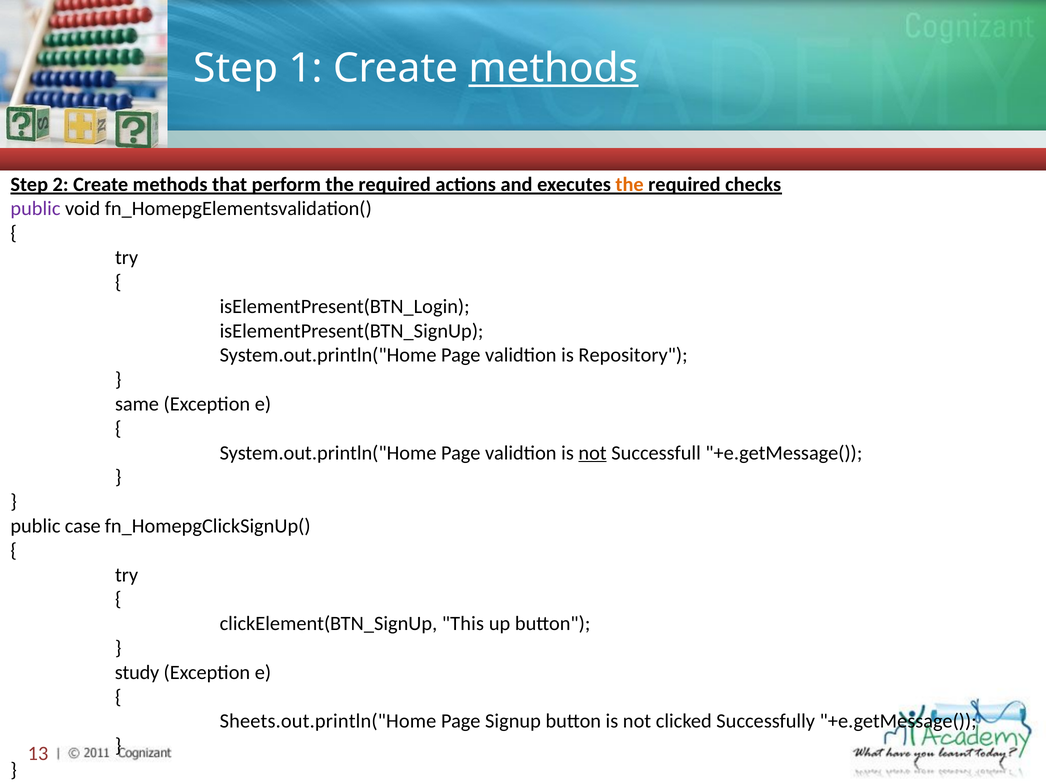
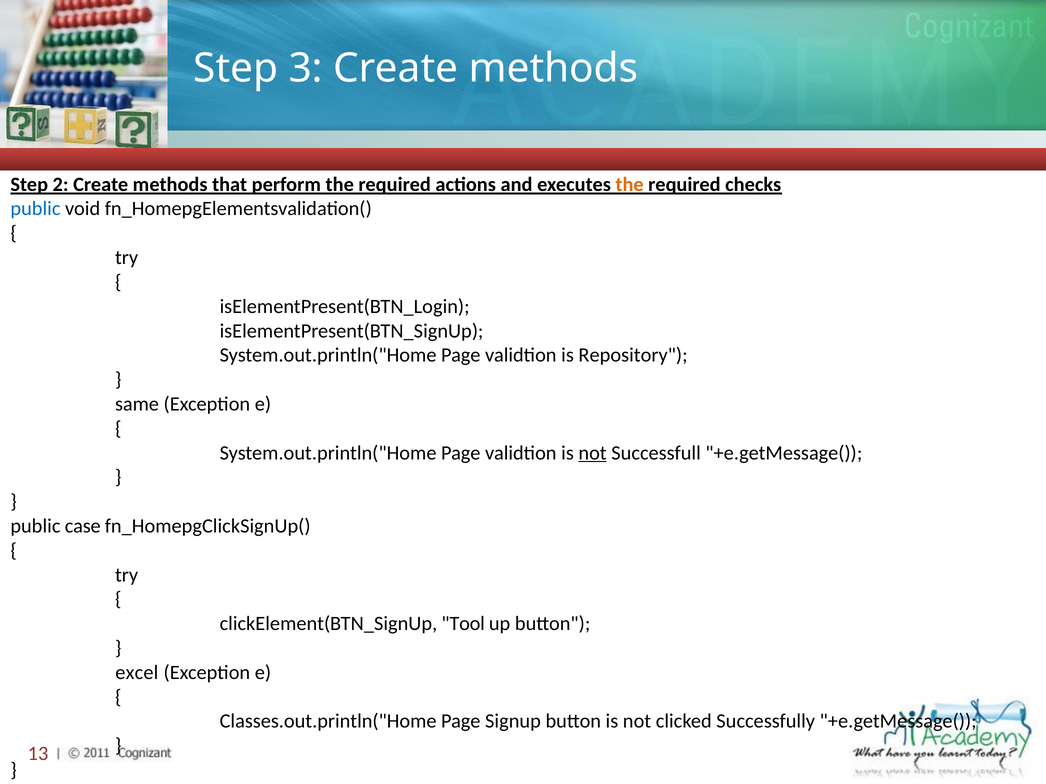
1: 1 -> 3
methods at (554, 68) underline: present -> none
public at (35, 209) colour: purple -> blue
This: This -> Tool
study: study -> excel
Sheets.out.println("Home: Sheets.out.println("Home -> Classes.out.println("Home
